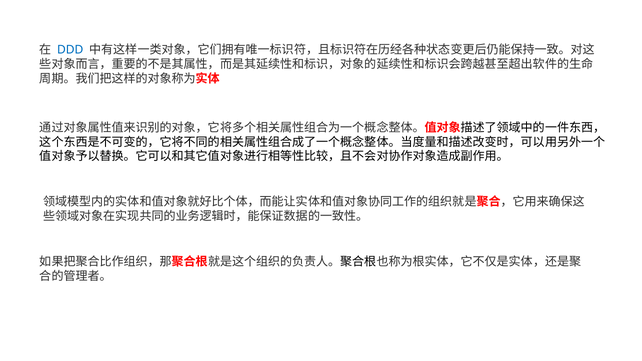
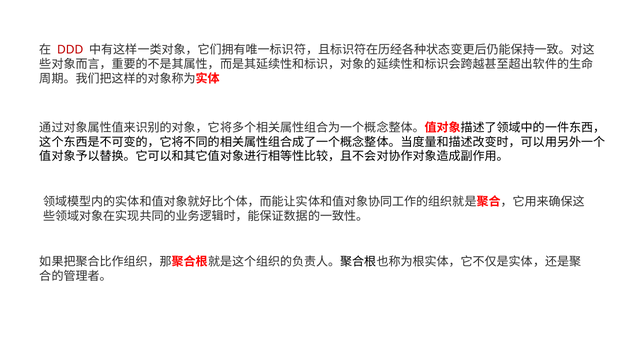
DDD colour: blue -> red
